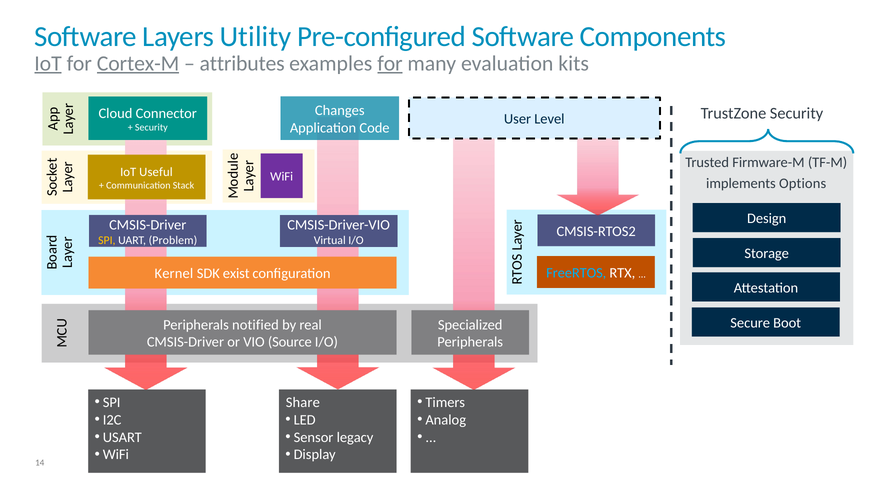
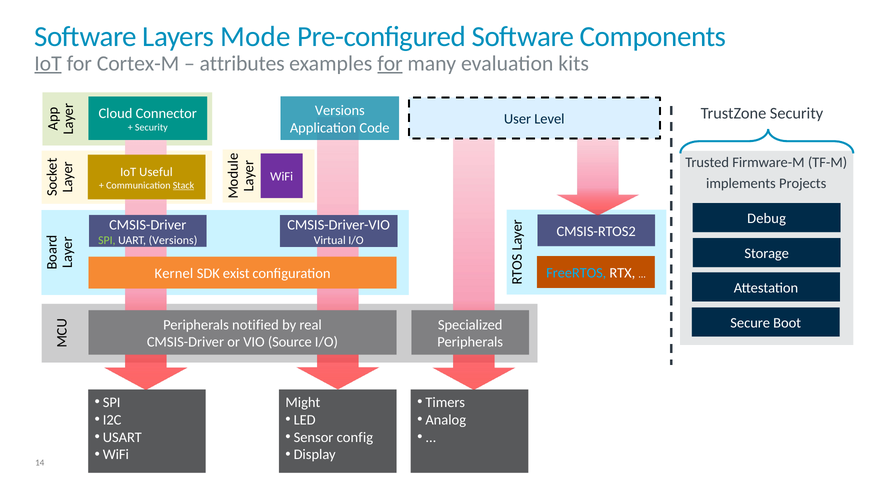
Utility: Utility -> Mode
Cortex-M underline: present -> none
Changes at (340, 110): Changes -> Versions
Options: Options -> Projects
Stack underline: none -> present
Design: Design -> Debug
SPI at (107, 240) colour: yellow -> light green
UART Problem: Problem -> Versions
Share: Share -> Might
legacy: legacy -> config
